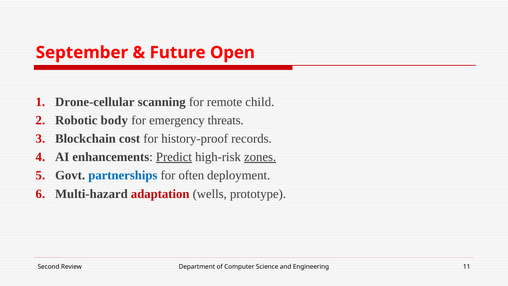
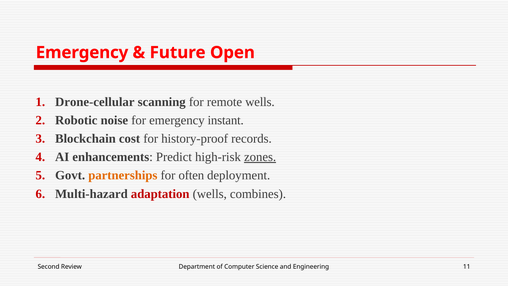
September at (82, 52): September -> Emergency
remote child: child -> wells
body: body -> noise
threats: threats -> instant
Predict underline: present -> none
partnerships colour: blue -> orange
prototype: prototype -> combines
